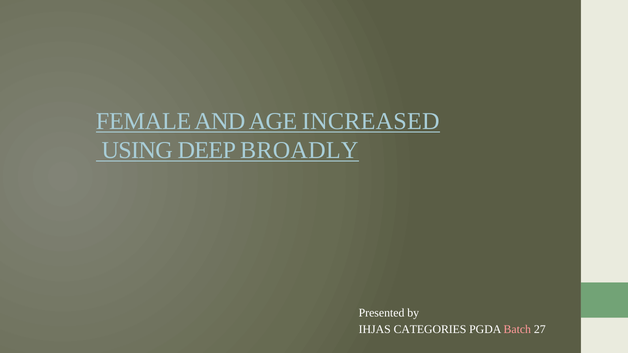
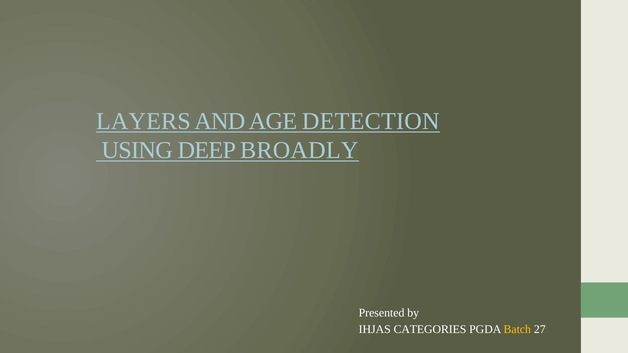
FEMALE: FEMALE -> LAYERS
INCREASED: INCREASED -> DETECTION
Batch colour: pink -> yellow
